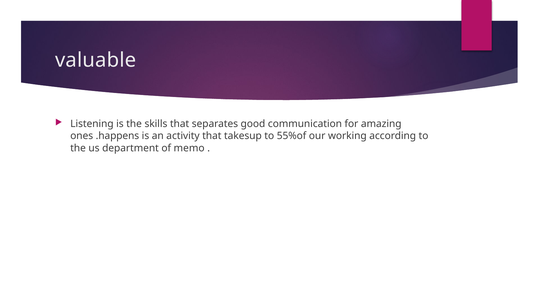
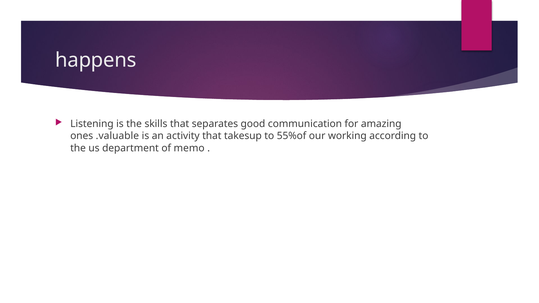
valuable: valuable -> happens
.happens: .happens -> .valuable
